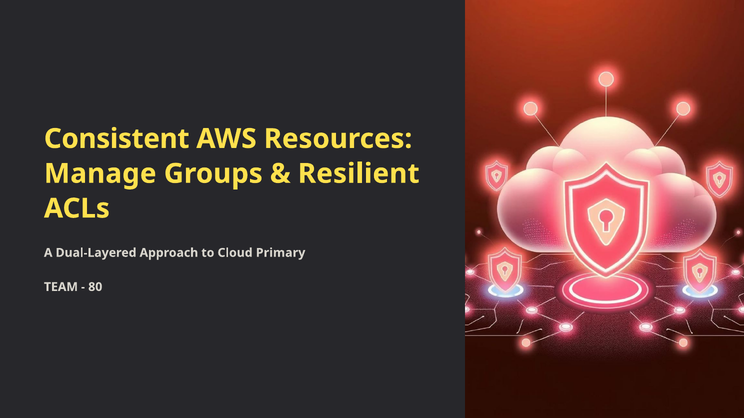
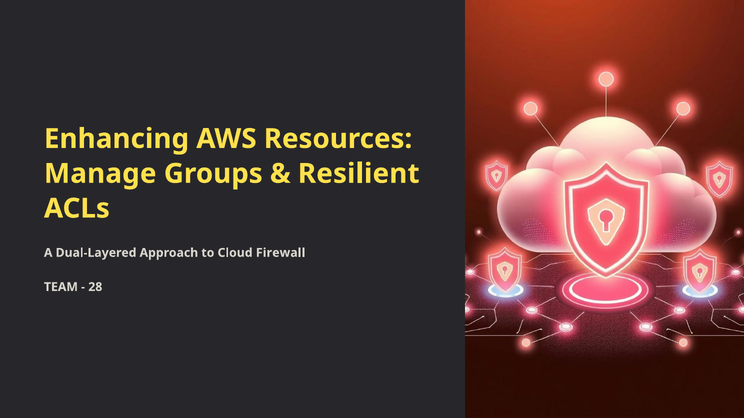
Consistent: Consistent -> Enhancing
Primary: Primary -> Firewall
80: 80 -> 28
